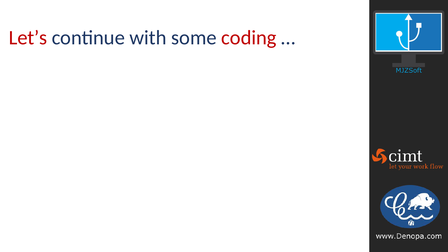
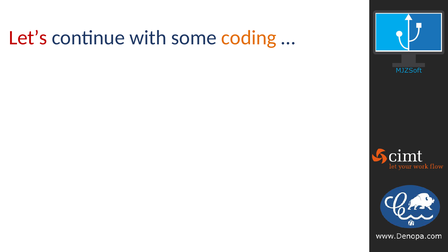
coding colour: red -> orange
